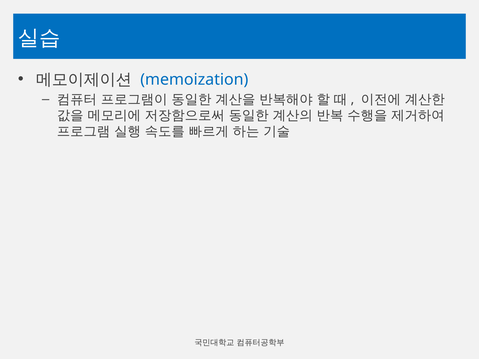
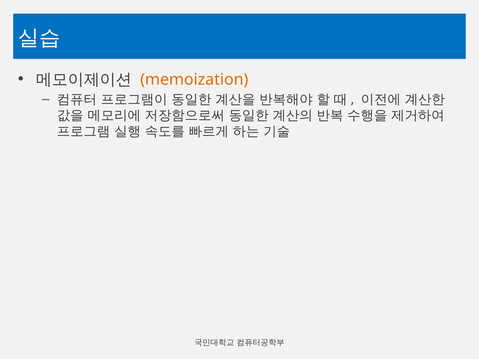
memoization colour: blue -> orange
